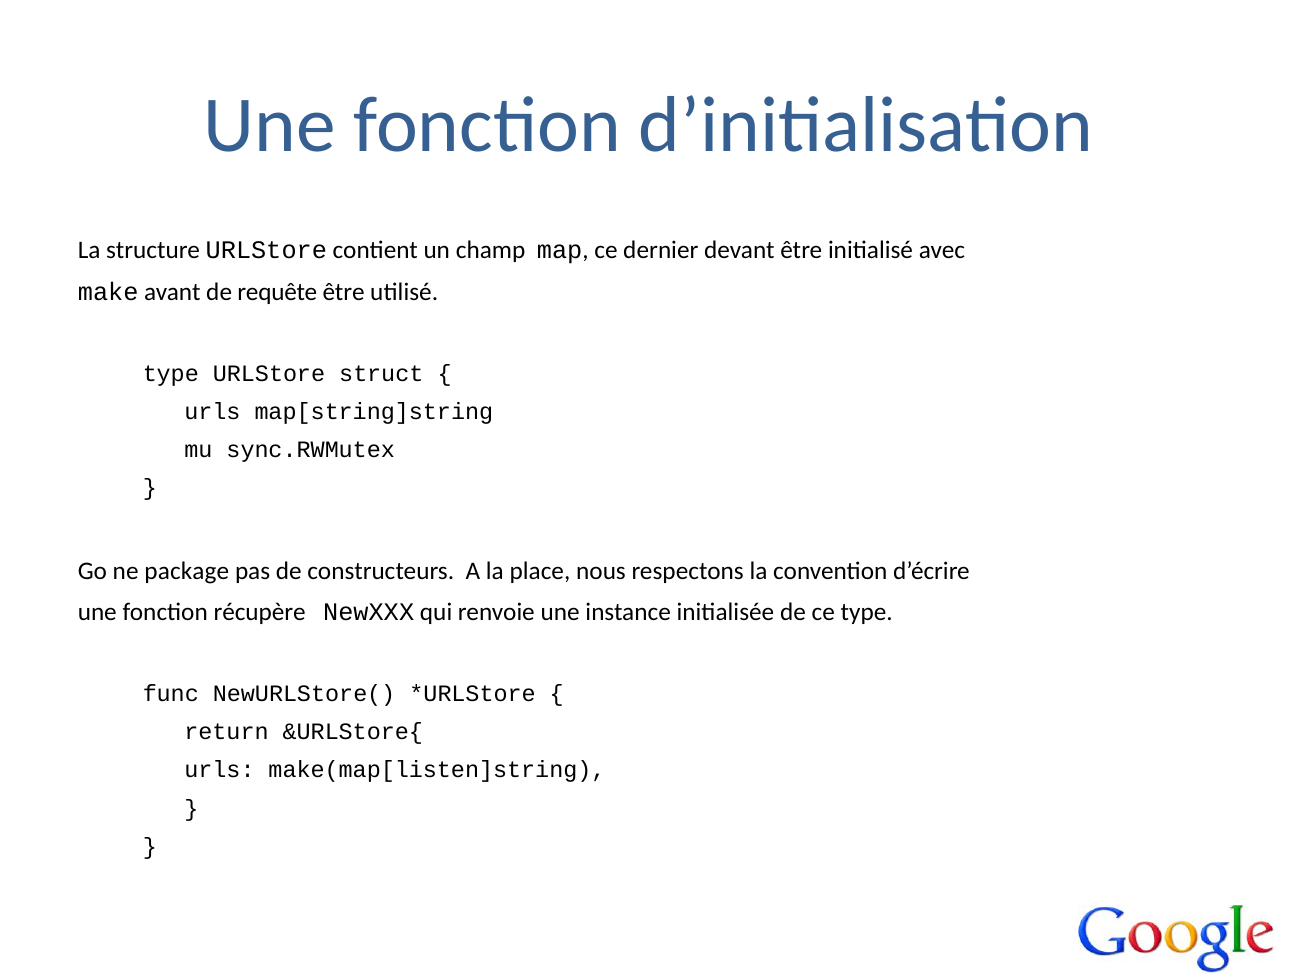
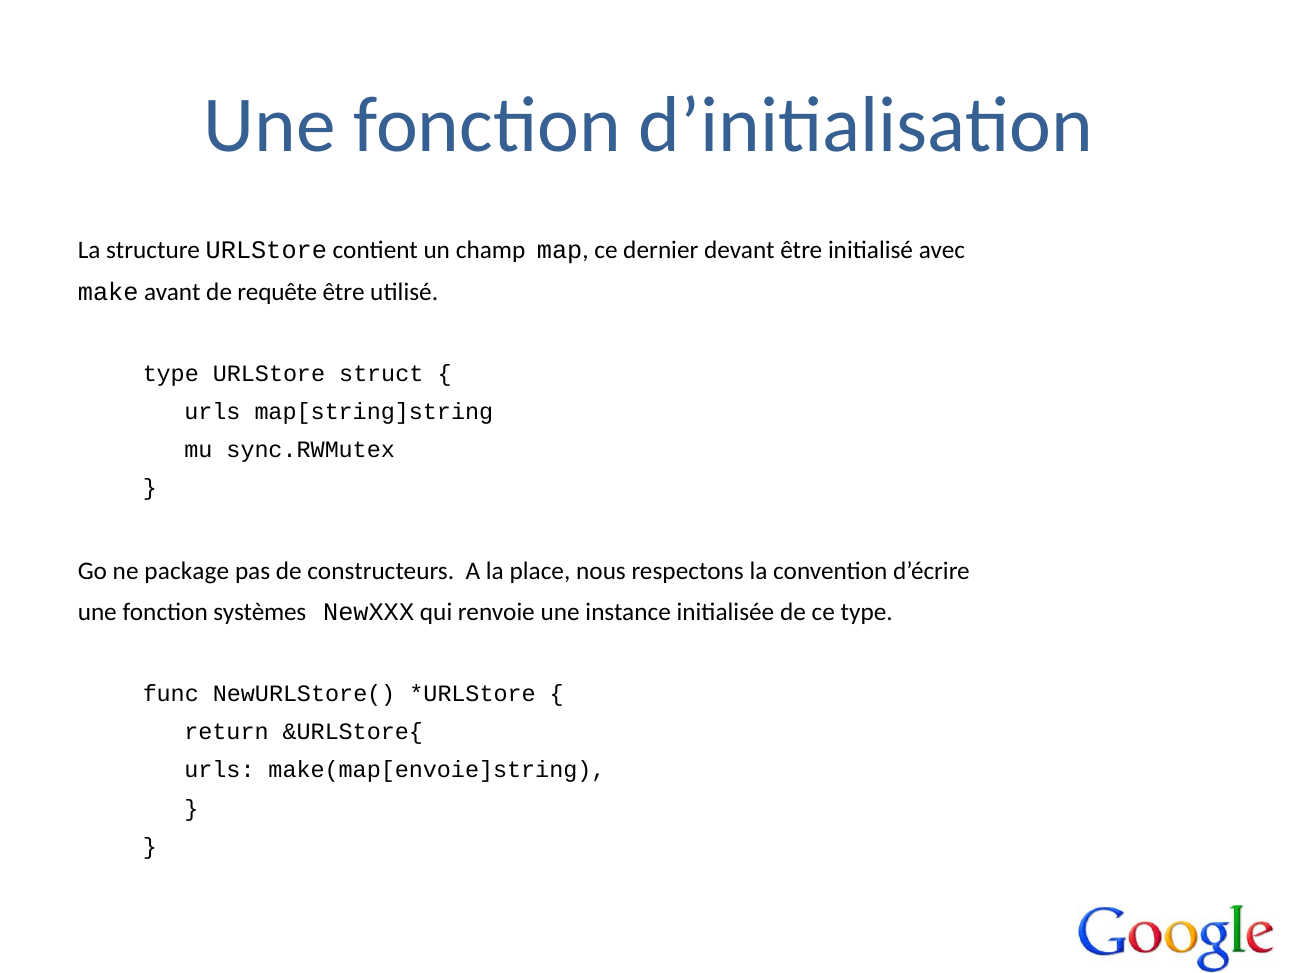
récupère: récupère -> systèmes
make(map[listen]string: make(map[listen]string -> make(map[envoie]string
